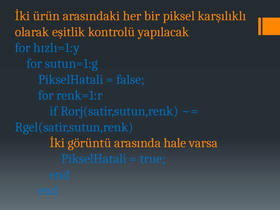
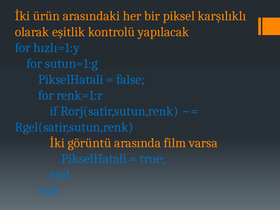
hale: hale -> film
